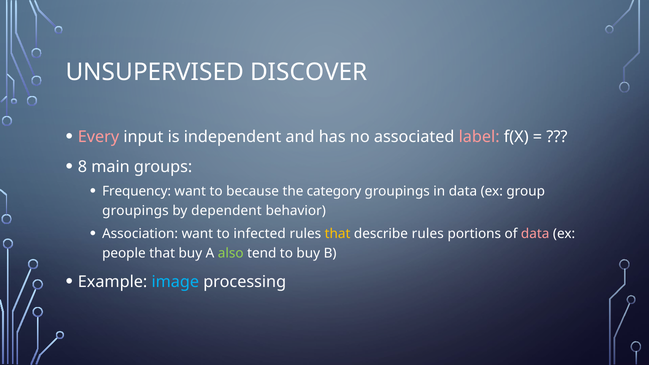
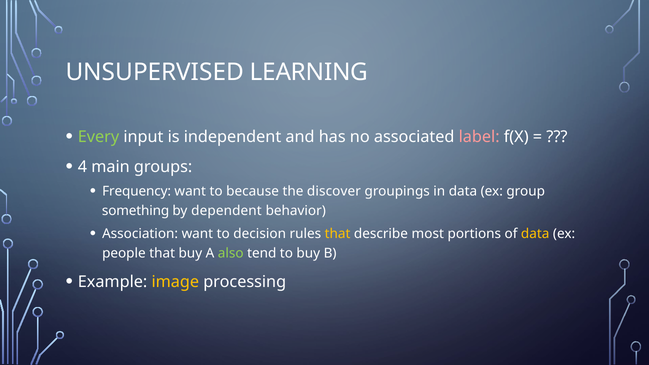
DISCOVER: DISCOVER -> LEARNING
Every colour: pink -> light green
8: 8 -> 4
category: category -> discover
groupings at (135, 211): groupings -> something
infected: infected -> decision
describe rules: rules -> most
data at (535, 234) colour: pink -> yellow
image colour: light blue -> yellow
